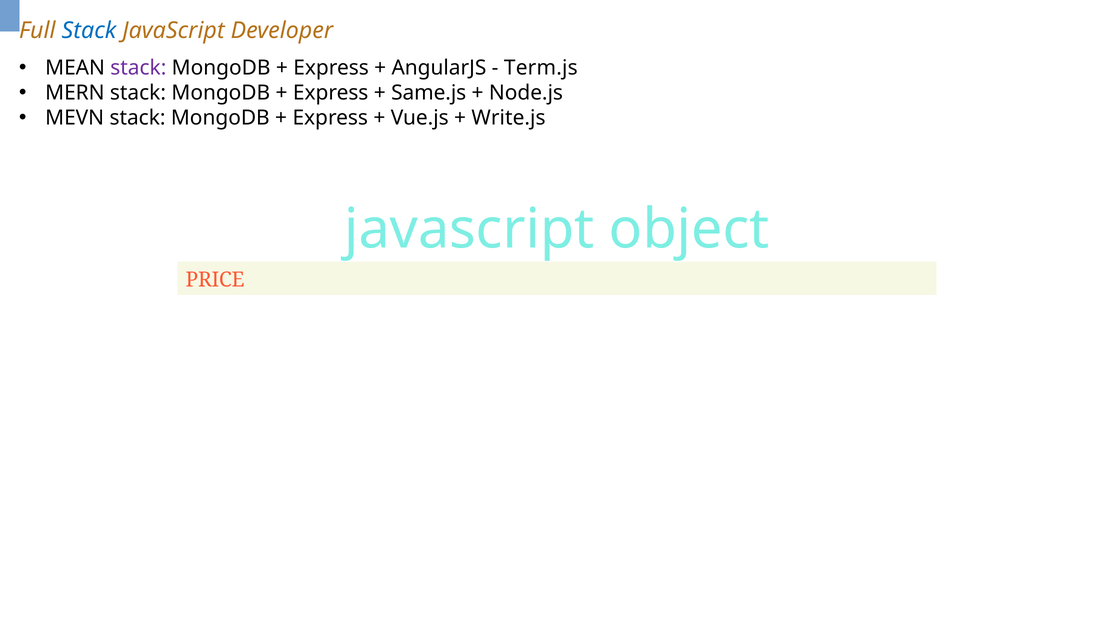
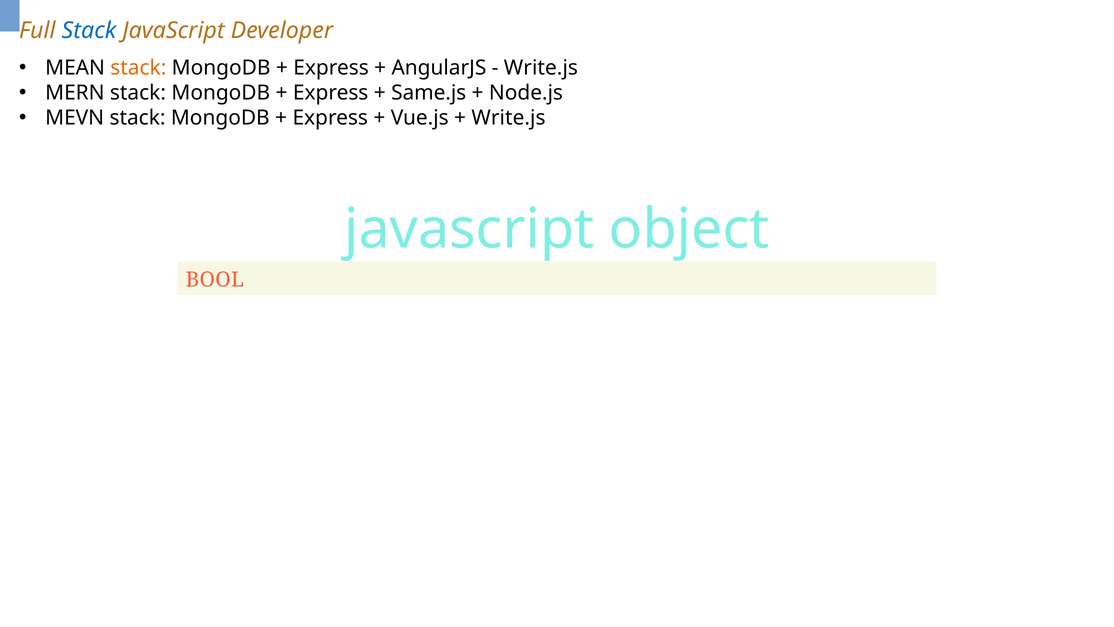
stack at (138, 68) colour: purple -> orange
Term.js at (541, 68): Term.js -> Write.js
PRICE: PRICE -> BOOL
